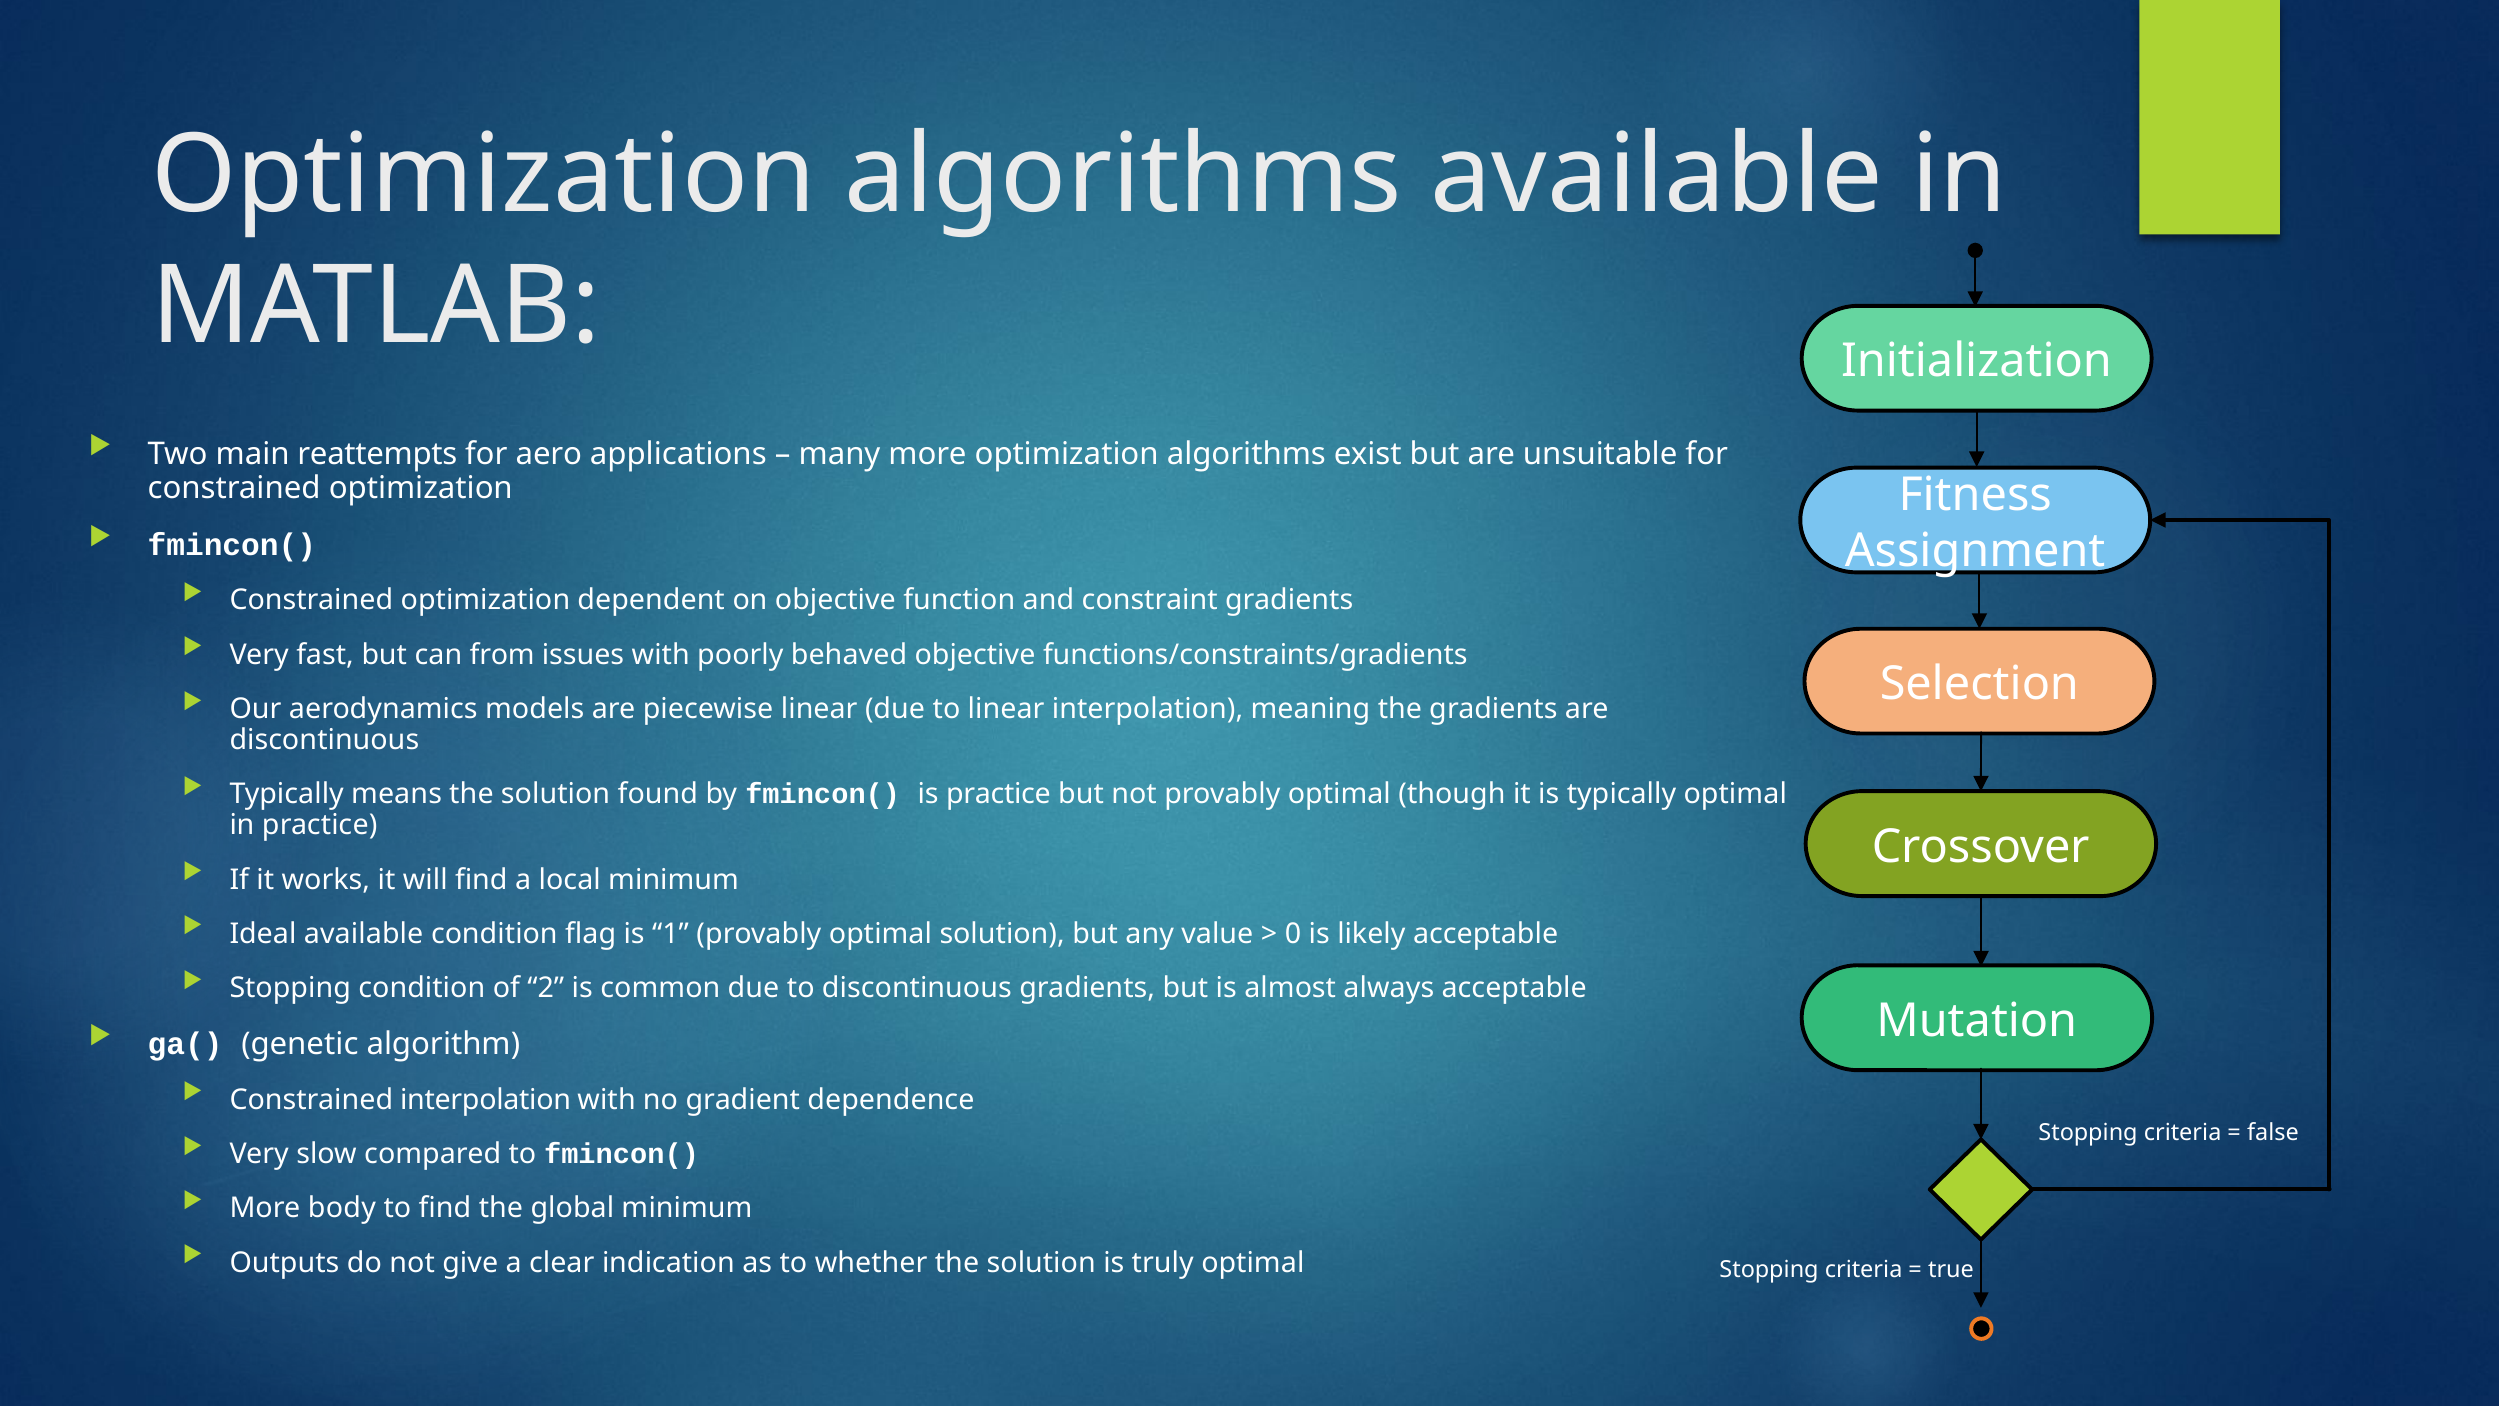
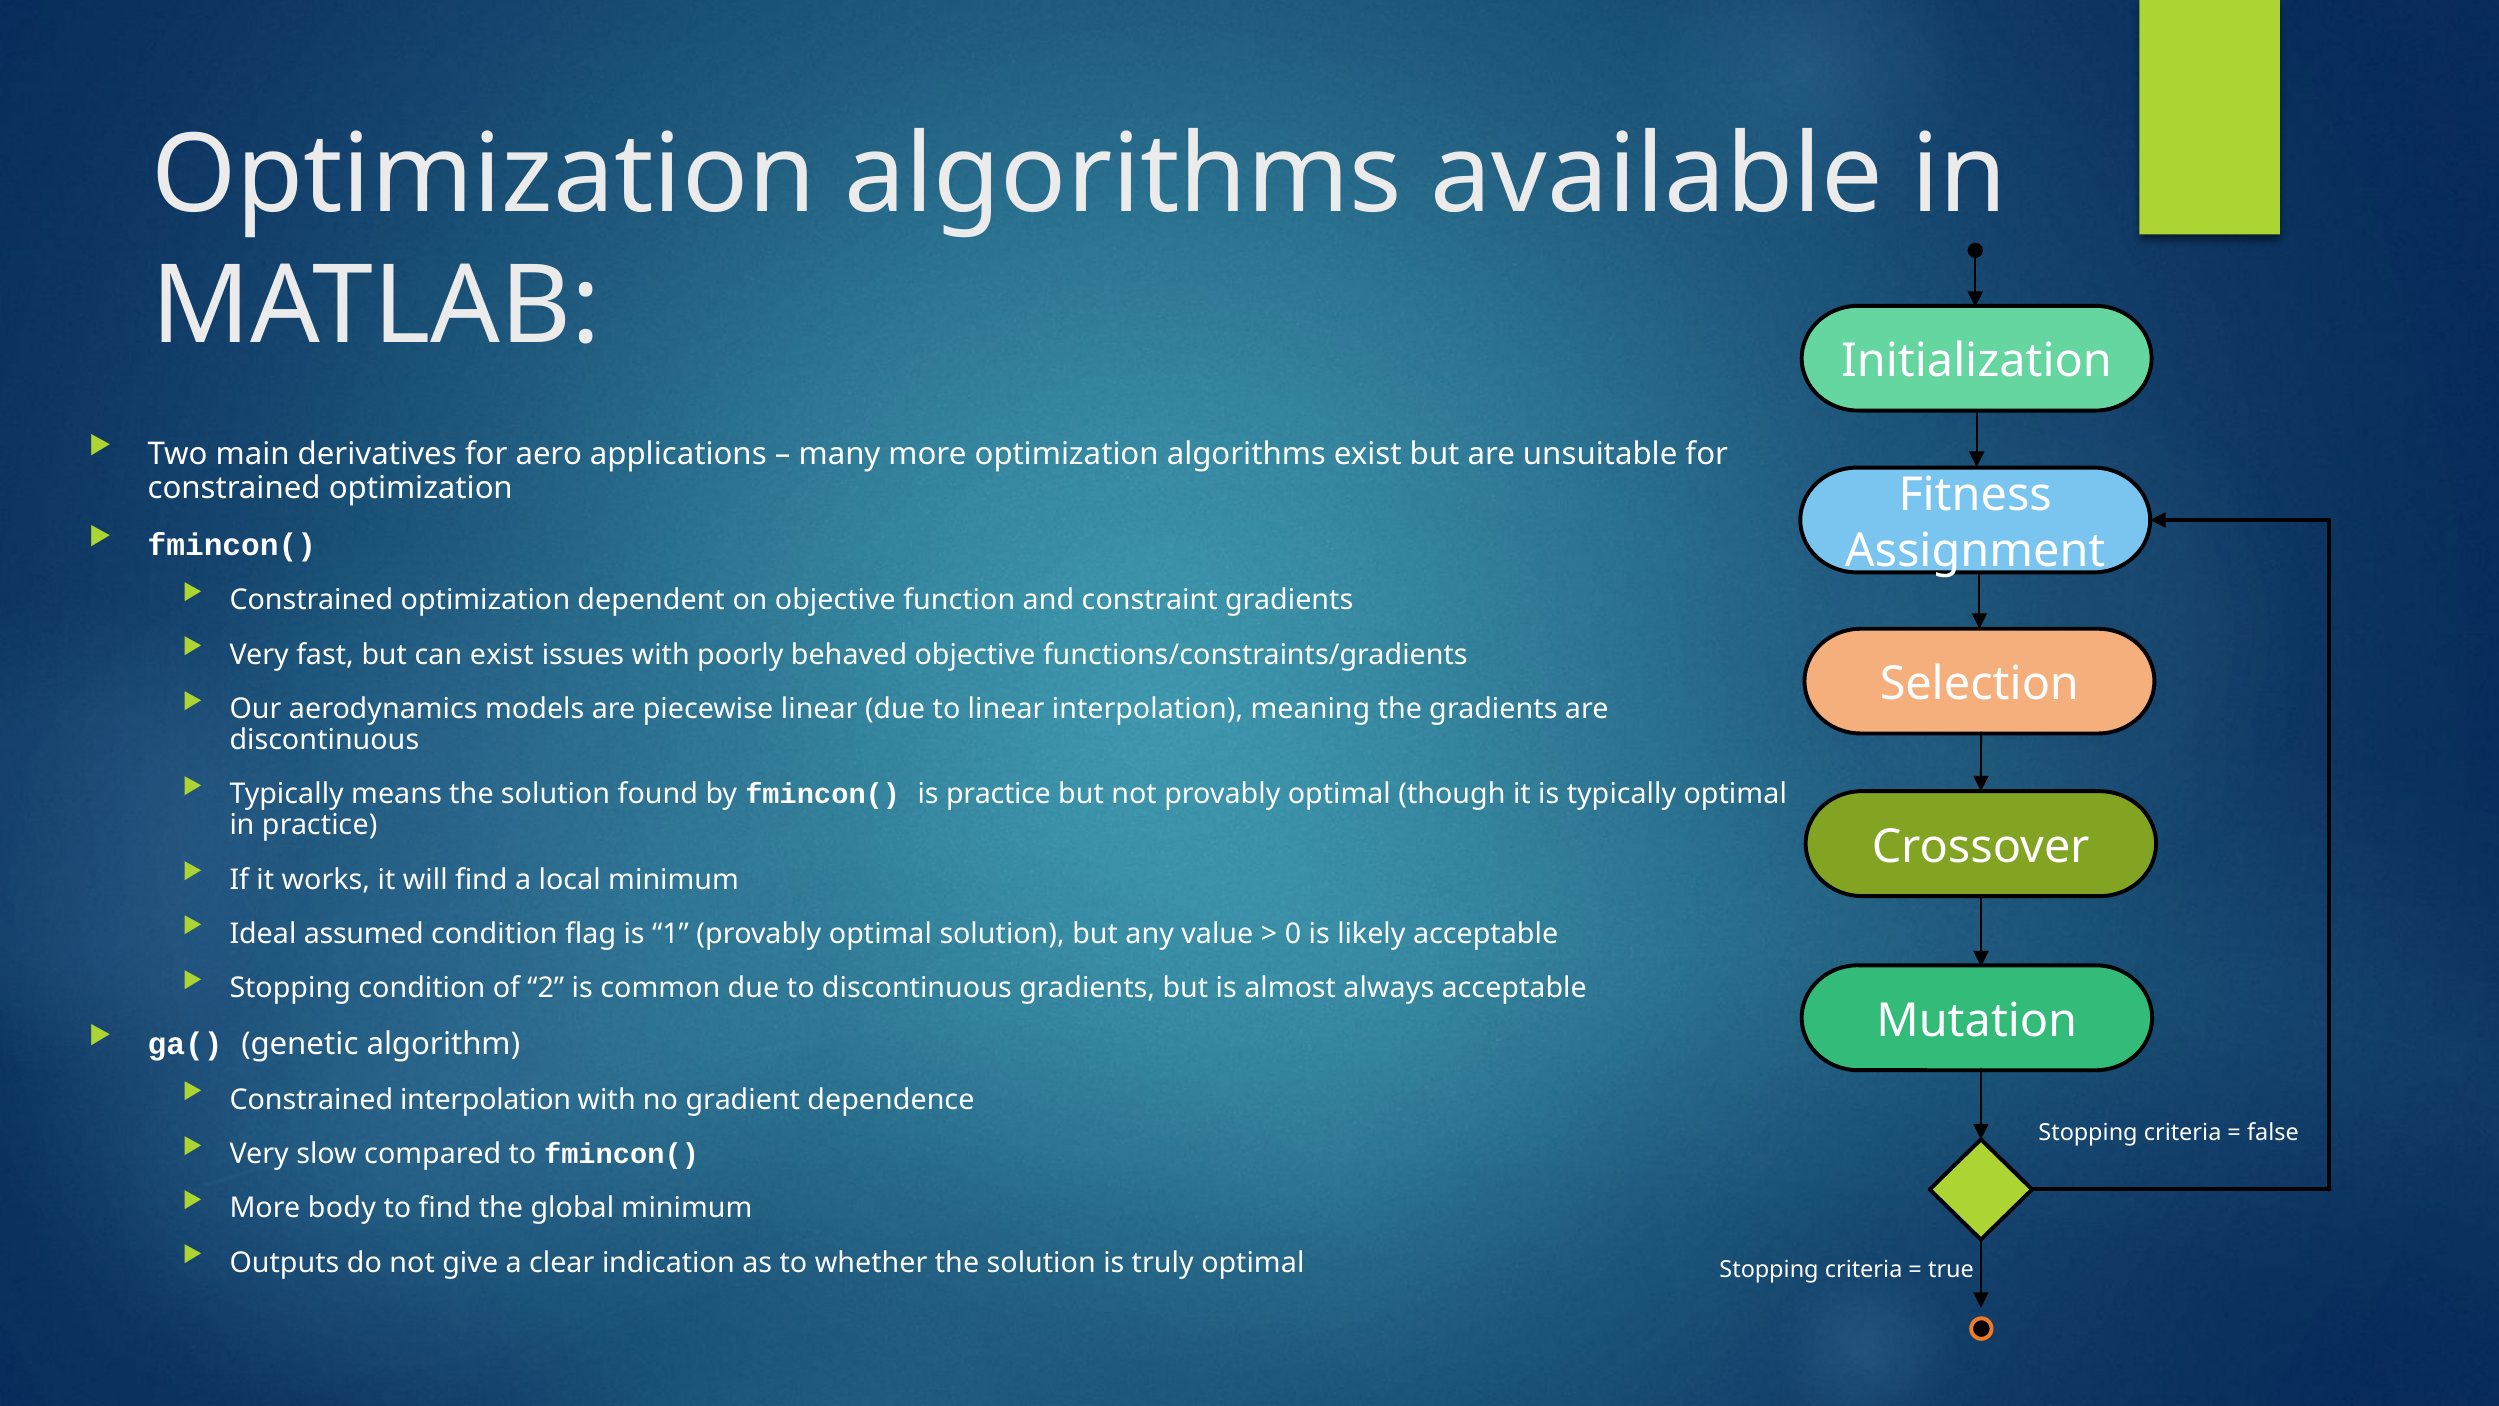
reattempts: reattempts -> derivatives
can from: from -> exist
Ideal available: available -> assumed
